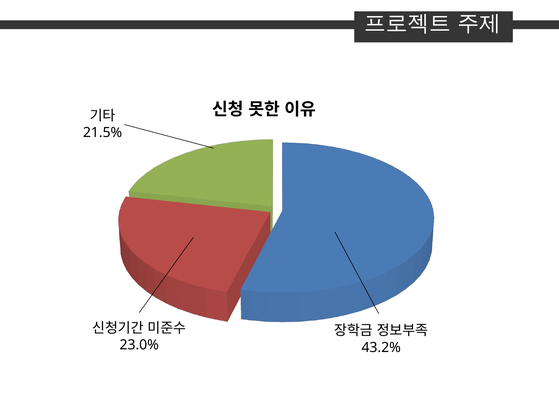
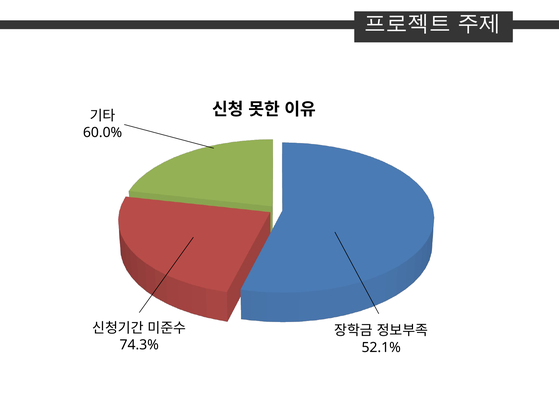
21.5%: 21.5% -> 60.0%
23.0%: 23.0% -> 74.3%
43.2%: 43.2% -> 52.1%
